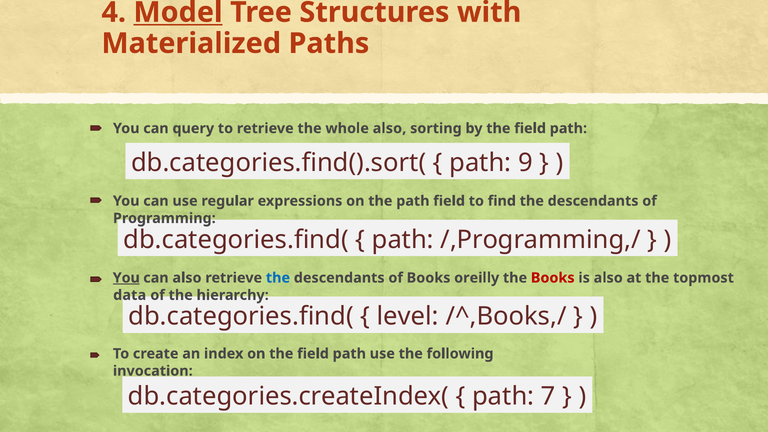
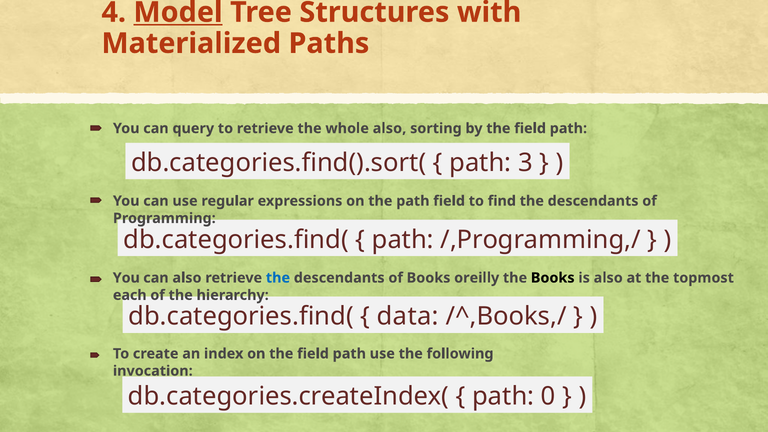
9: 9 -> 3
You at (126, 278) underline: present -> none
Books at (553, 278) colour: red -> black
data: data -> each
level: level -> data
7: 7 -> 0
